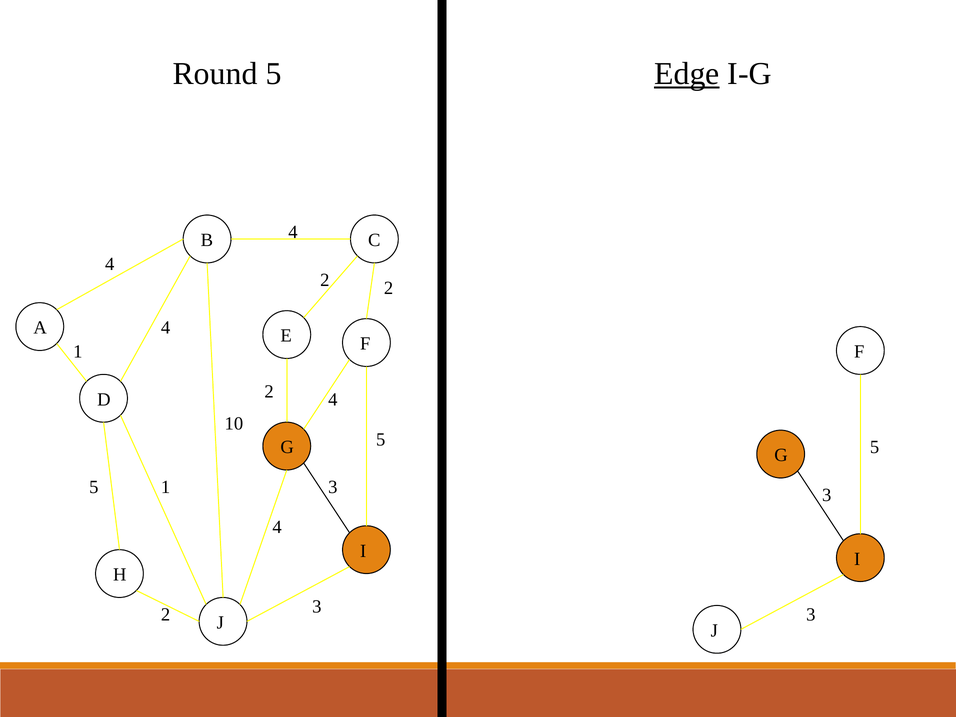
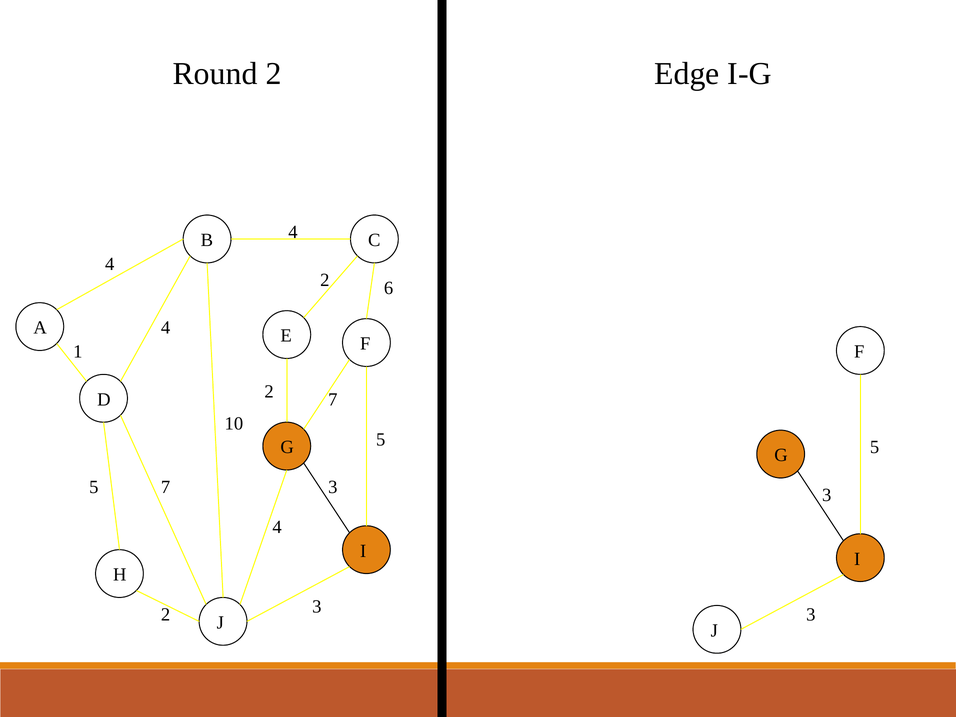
Round 5: 5 -> 2
Edge underline: present -> none
2 2: 2 -> 6
2 4: 4 -> 7
5 1: 1 -> 7
